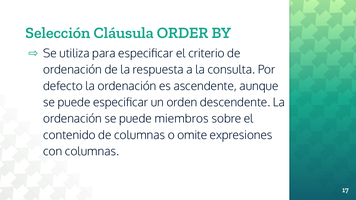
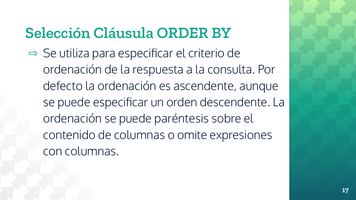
miembros: miembros -> paréntesis
